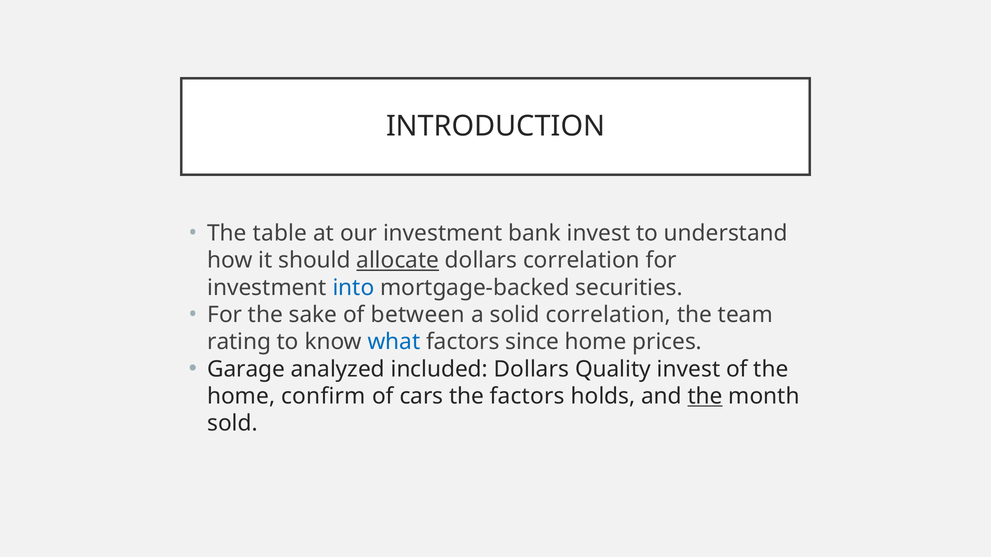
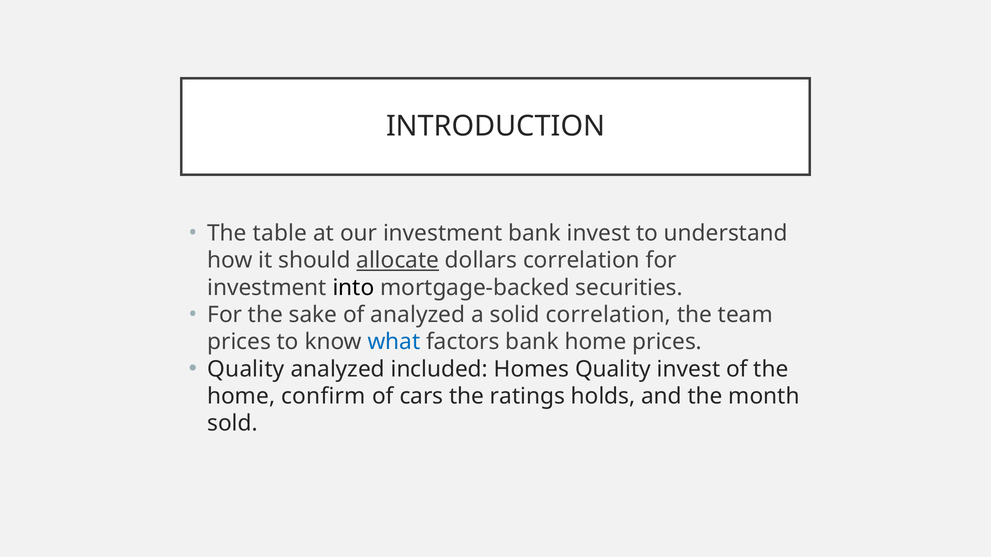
into colour: blue -> black
of between: between -> analyzed
rating at (239, 342): rating -> prices
factors since: since -> bank
Garage at (246, 369): Garage -> Quality
included Dollars: Dollars -> Homes
the factors: factors -> ratings
the at (705, 397) underline: present -> none
